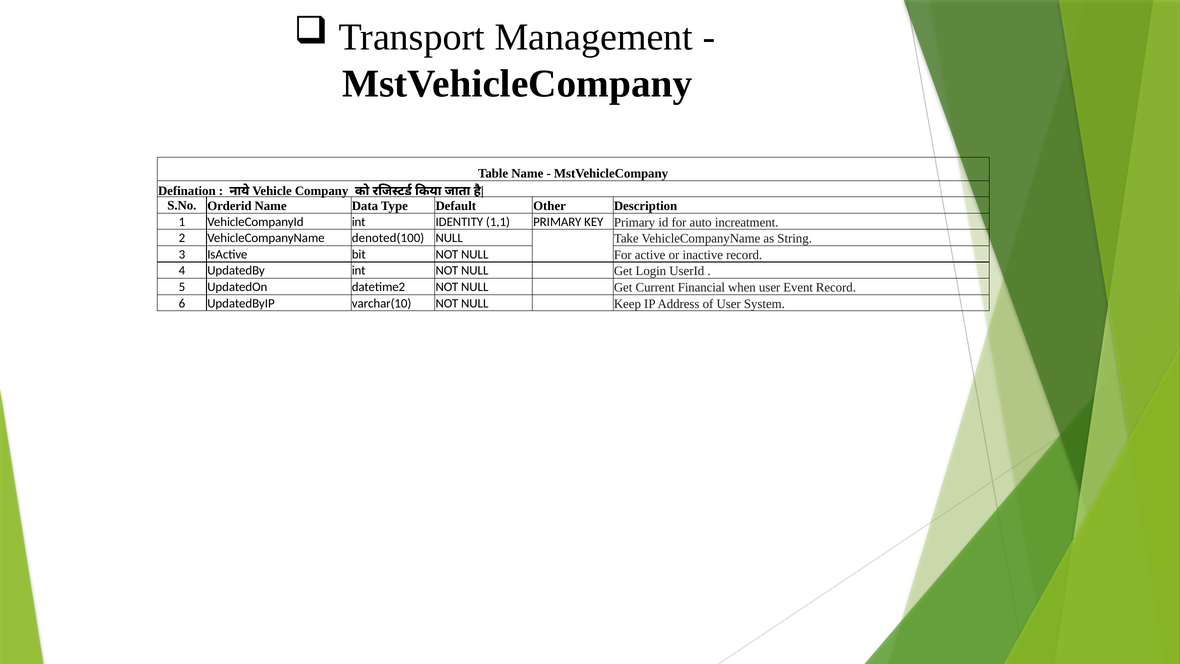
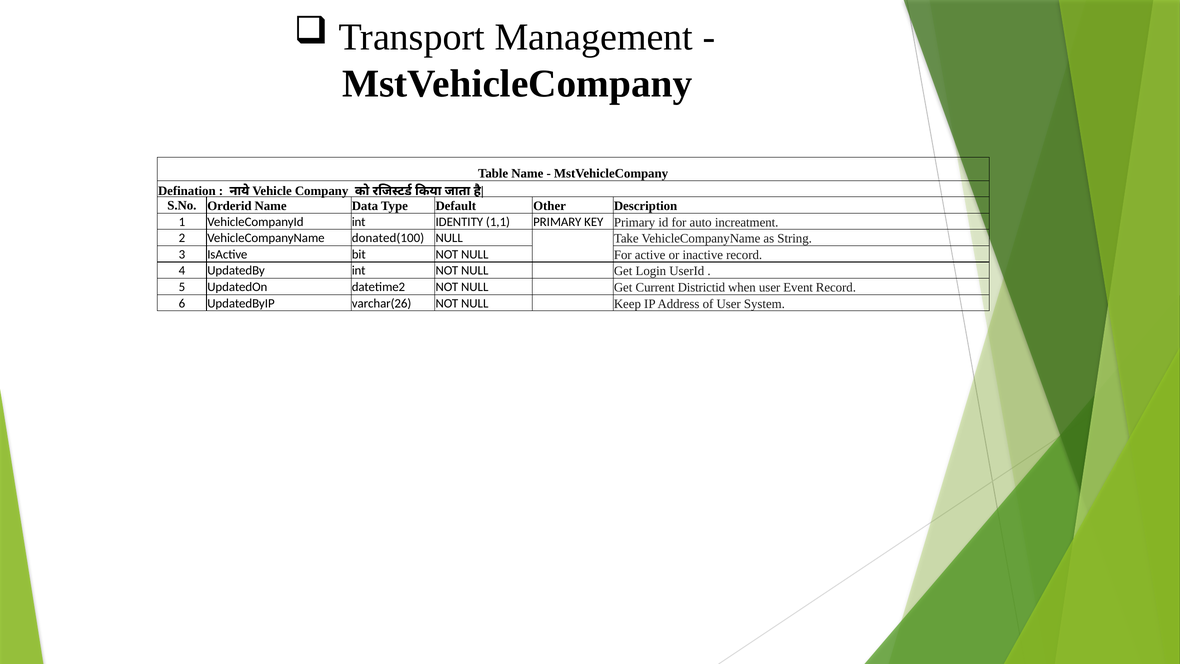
denoted(100: denoted(100 -> donated(100
Financial: Financial -> Districtid
varchar(10: varchar(10 -> varchar(26
